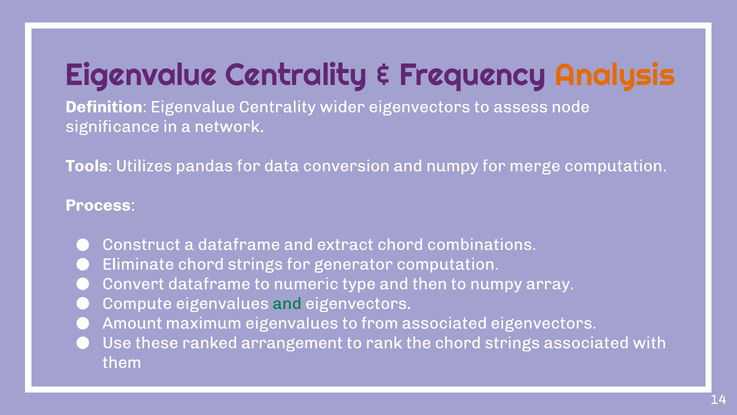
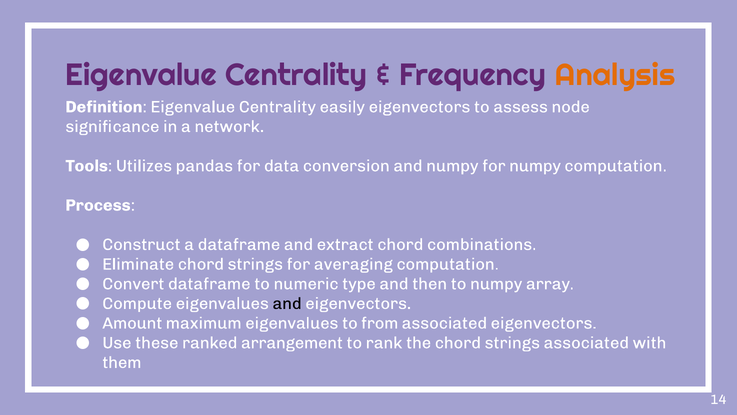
wider: wider -> easily
for merge: merge -> numpy
generator: generator -> averaging
and at (287, 303) colour: green -> black
